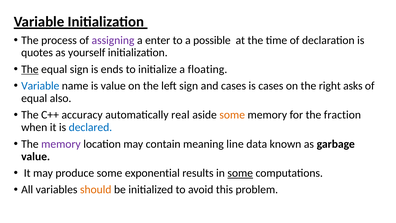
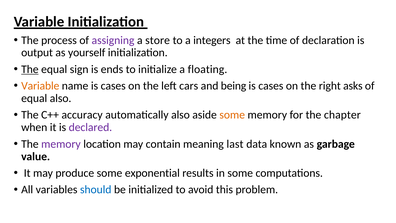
enter: enter -> store
possible: possible -> integers
quotes: quotes -> output
Variable at (40, 86) colour: blue -> orange
name is value: value -> cases
left sign: sign -> cars
and cases: cases -> being
automatically real: real -> also
fraction: fraction -> chapter
declared colour: blue -> purple
line: line -> last
some at (240, 173) underline: present -> none
should colour: orange -> blue
